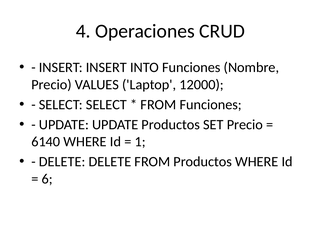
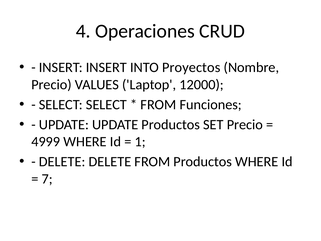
INTO Funciones: Funciones -> Proyectos
6140: 6140 -> 4999
6: 6 -> 7
